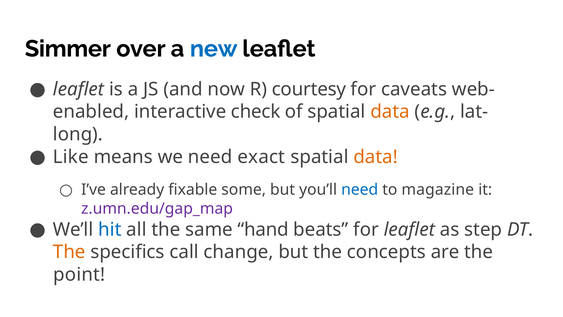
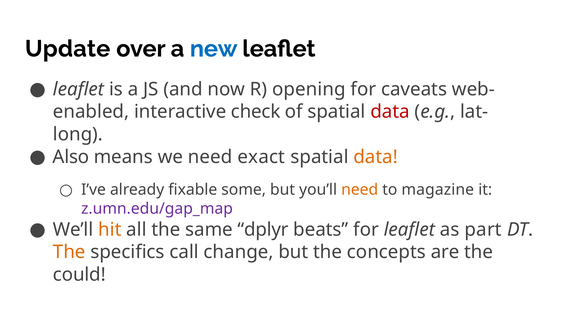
Simmer: Simmer -> Update
courtesy: courtesy -> opening
data at (390, 112) colour: orange -> red
Like: Like -> Also
need at (360, 190) colour: blue -> orange
hit colour: blue -> orange
hand: hand -> dplyr
step: step -> part
point: point -> could
